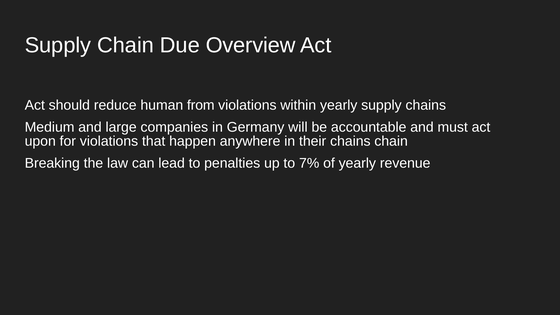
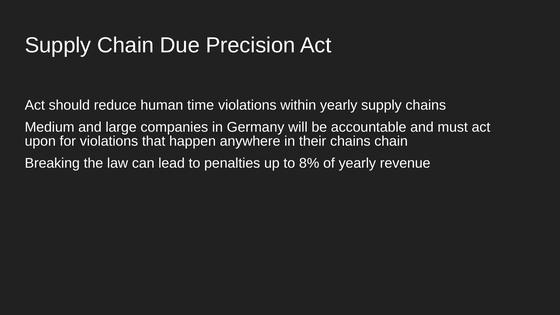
Overview: Overview -> Precision
from: from -> time
7%: 7% -> 8%
